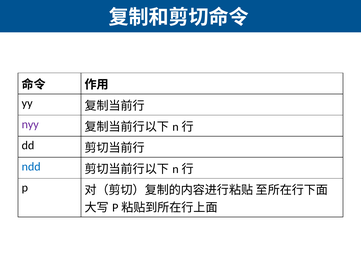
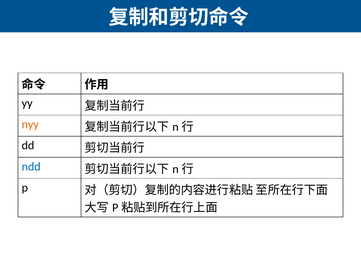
nyy colour: purple -> orange
